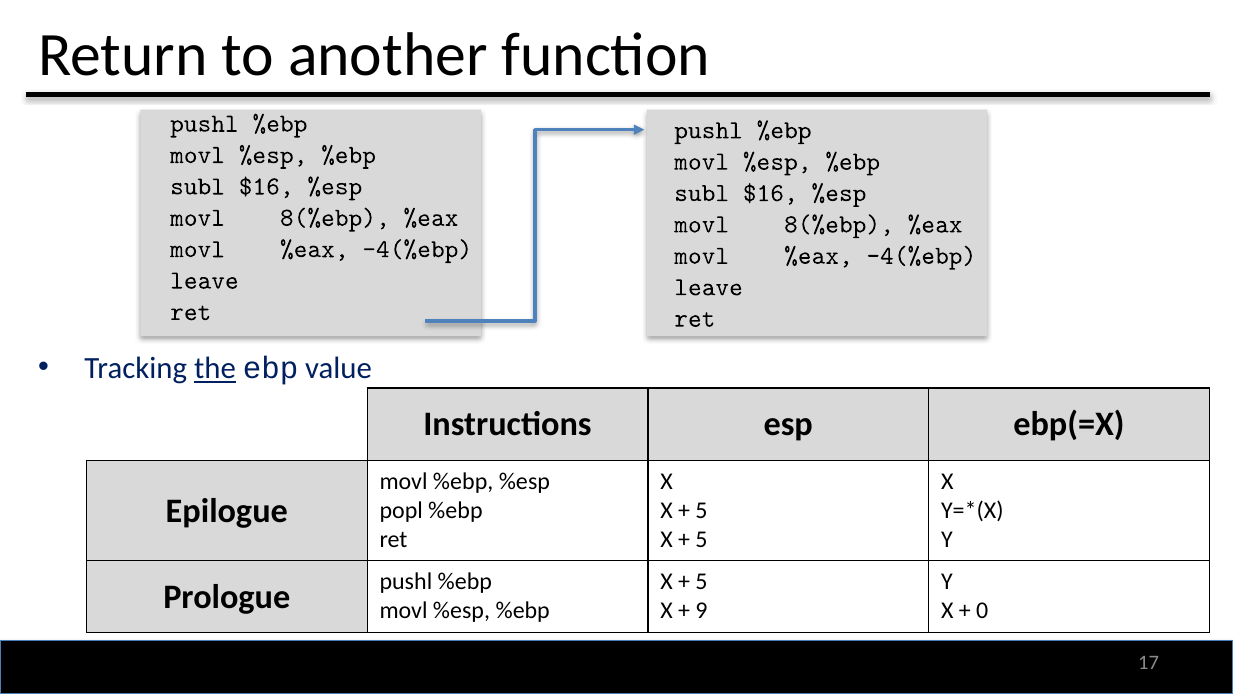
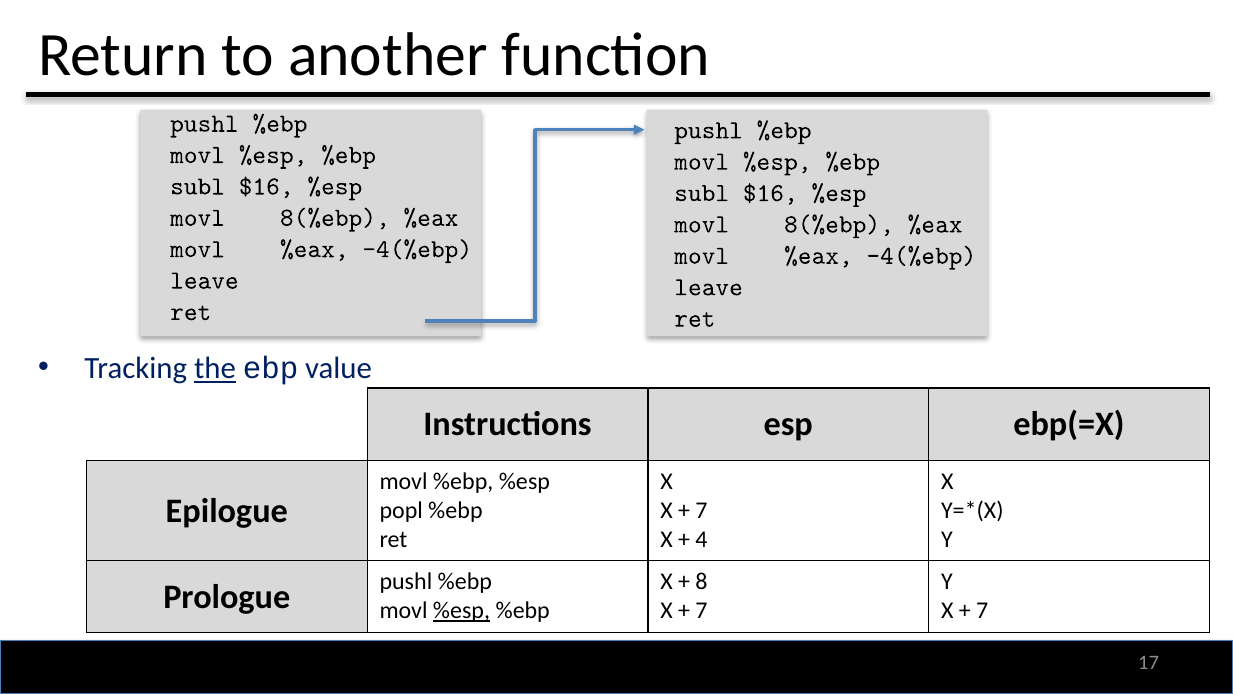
5 at (701, 510): 5 -> 7
5 at (701, 540): 5 -> 4
5 at (701, 581): 5 -> 8
%esp at (462, 610) underline: none -> present
9 at (701, 610): 9 -> 7
0 at (982, 610): 0 -> 7
